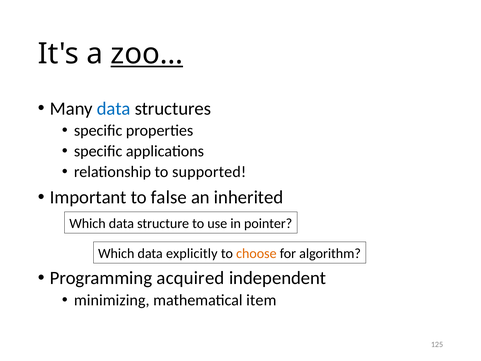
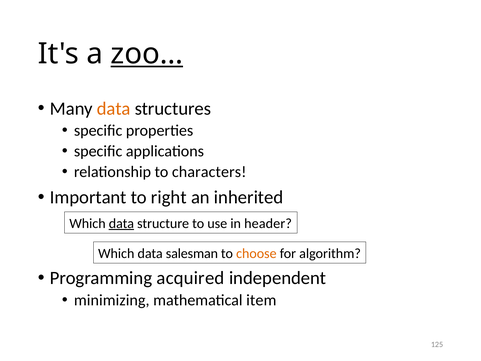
data at (114, 108) colour: blue -> orange
supported: supported -> characters
false: false -> right
data at (121, 223) underline: none -> present
pointer: pointer -> header
explicitly: explicitly -> salesman
